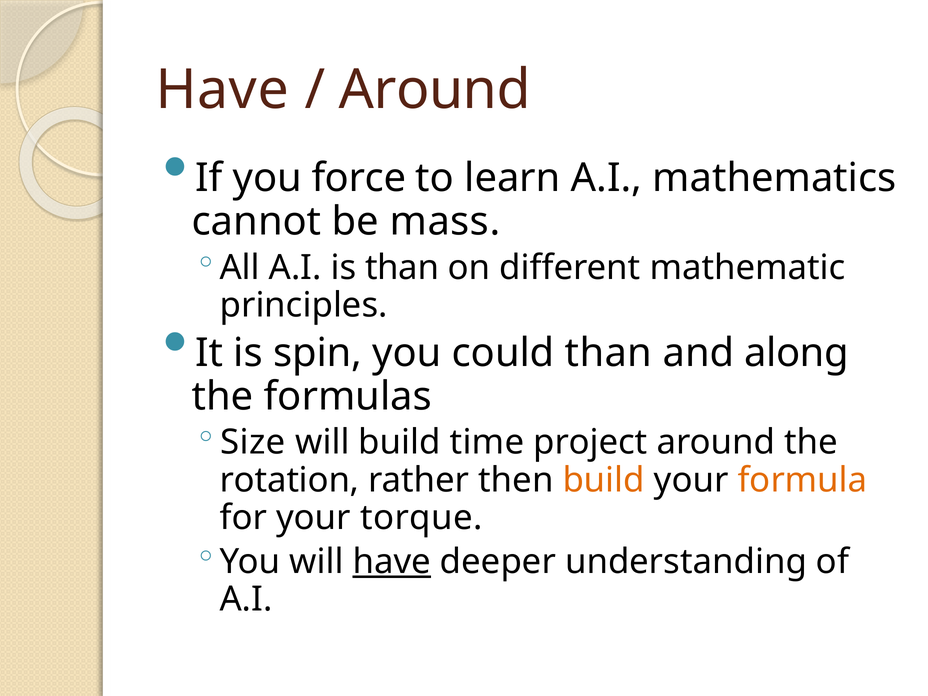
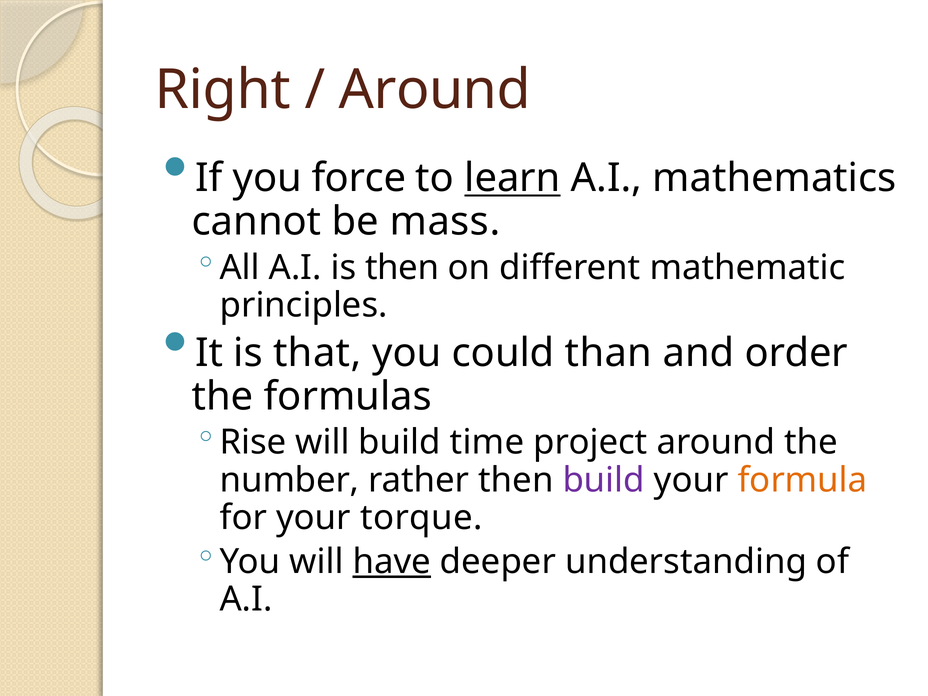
Have at (222, 90): Have -> Right
learn underline: none -> present
is than: than -> then
spin: spin -> that
along: along -> order
Size: Size -> Rise
rotation: rotation -> number
build at (604, 480) colour: orange -> purple
